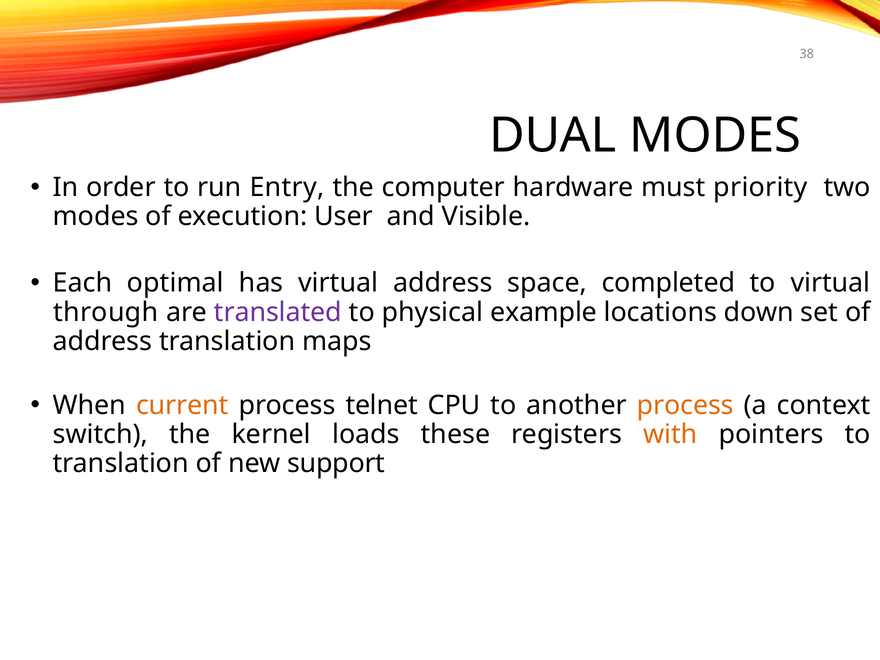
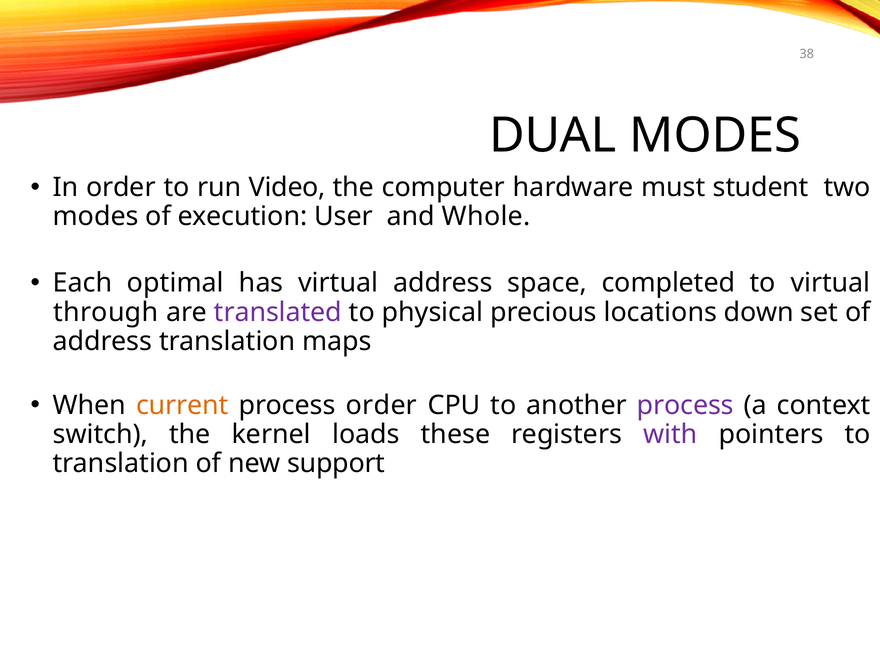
Entry: Entry -> Video
priority: priority -> student
Visible: Visible -> Whole
example: example -> precious
process telnet: telnet -> order
process at (685, 405) colour: orange -> purple
with colour: orange -> purple
